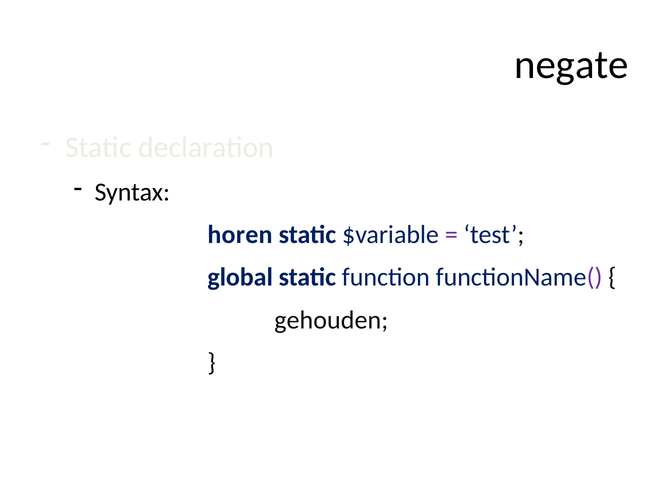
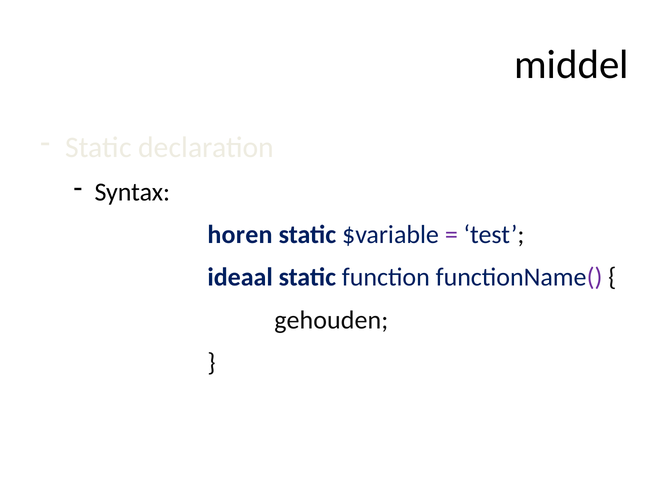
negate: negate -> middel
global: global -> ideaal
